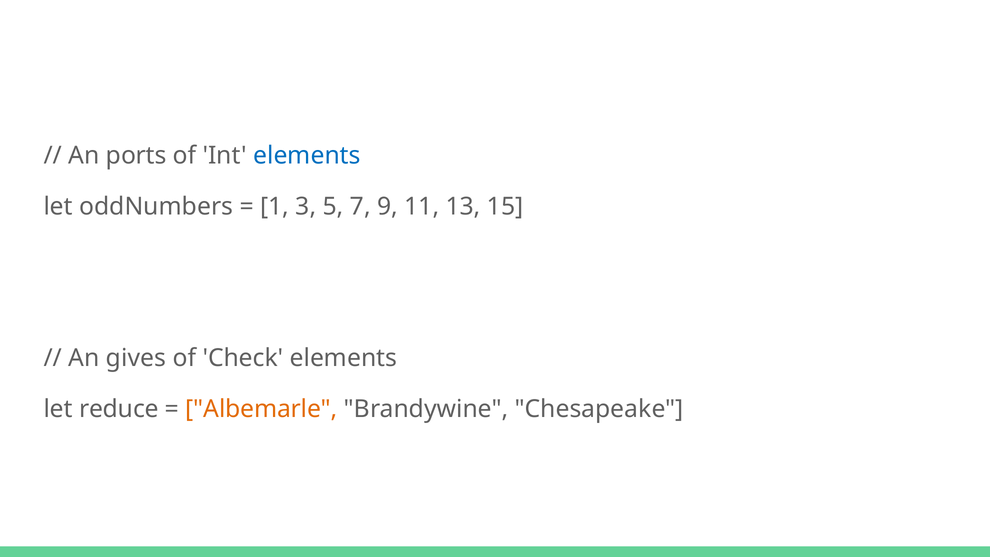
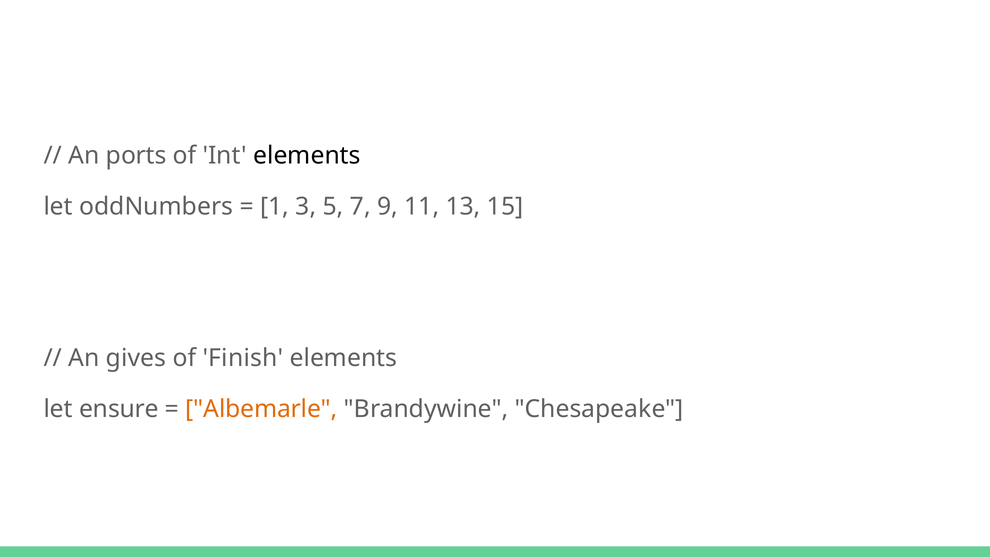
elements at (307, 156) colour: blue -> black
Check: Check -> Finish
reduce: reduce -> ensure
